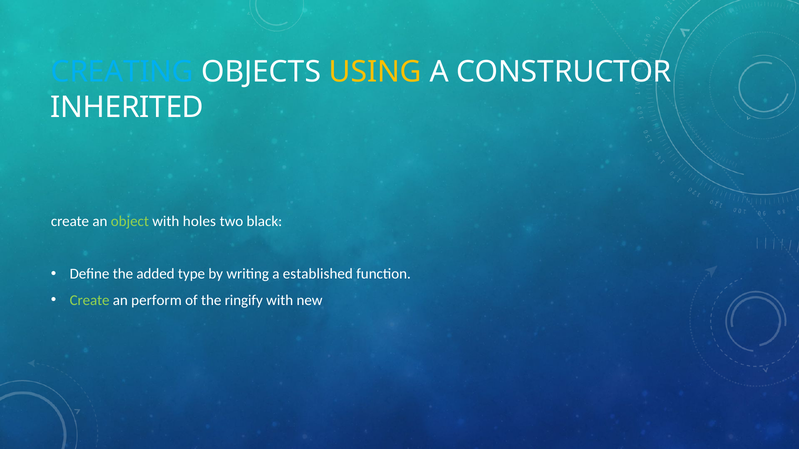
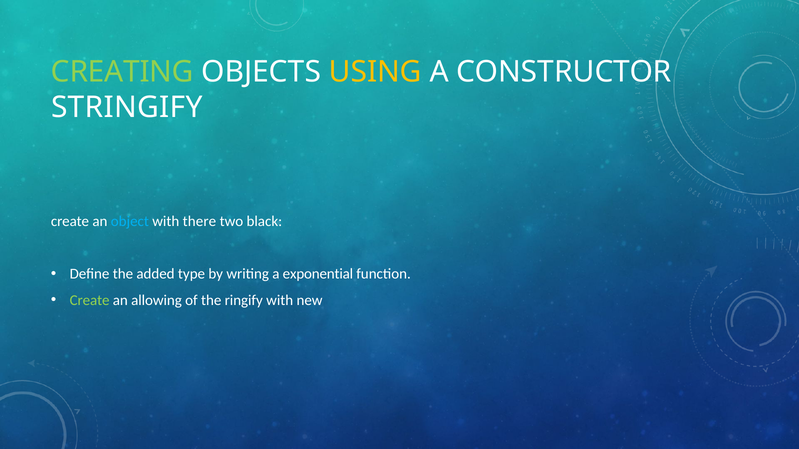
CREATING colour: light blue -> light green
INHERITED: INHERITED -> STRINGIFY
object colour: light green -> light blue
holes: holes -> there
established: established -> exponential
perform: perform -> allowing
